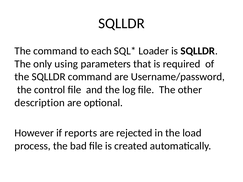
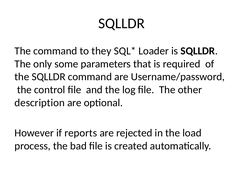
each: each -> they
using: using -> some
